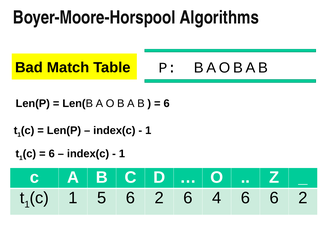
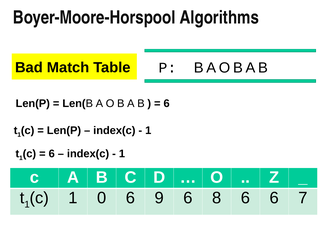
5: 5 -> 0
2 at (159, 198): 2 -> 9
4: 4 -> 8
6 6 2: 2 -> 7
